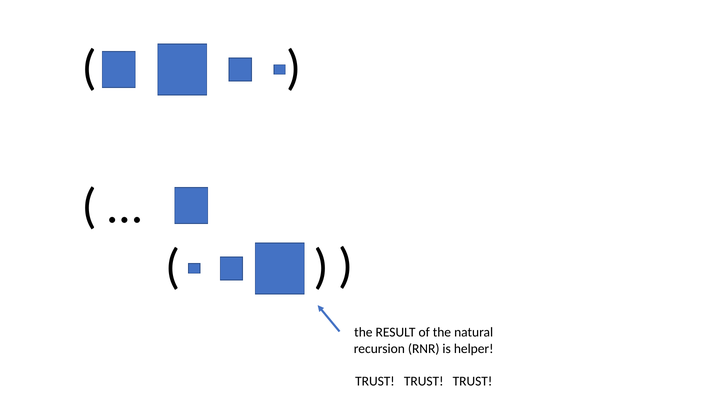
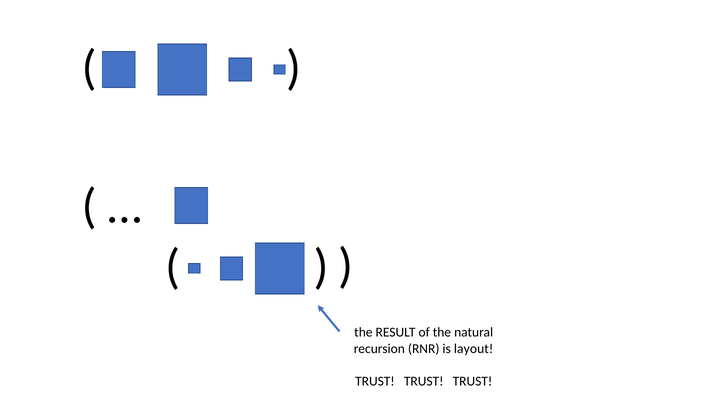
helper: helper -> layout
